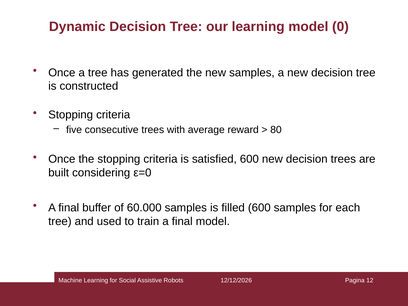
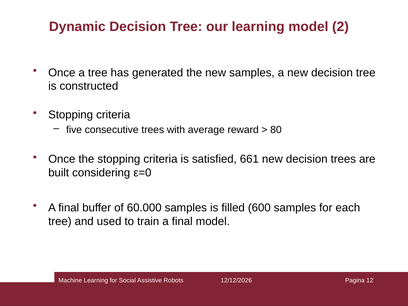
0: 0 -> 2
satisfied 600: 600 -> 661
